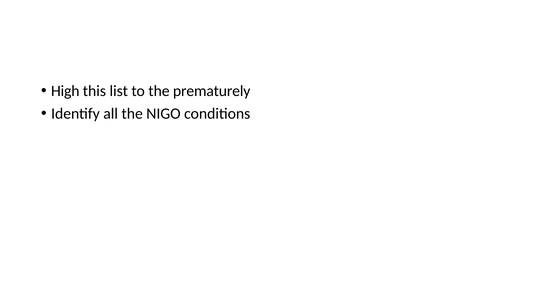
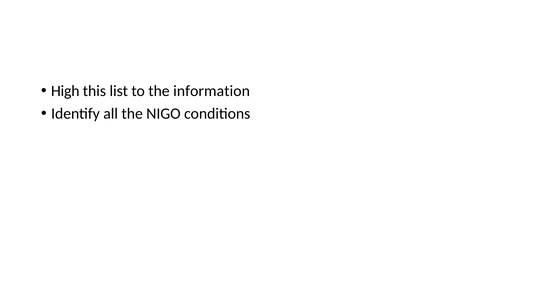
prematurely: prematurely -> information
